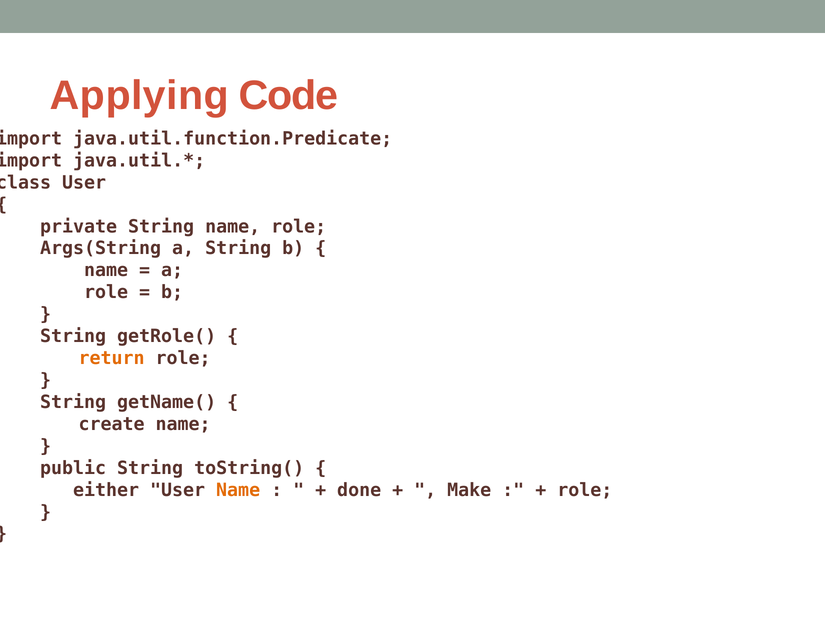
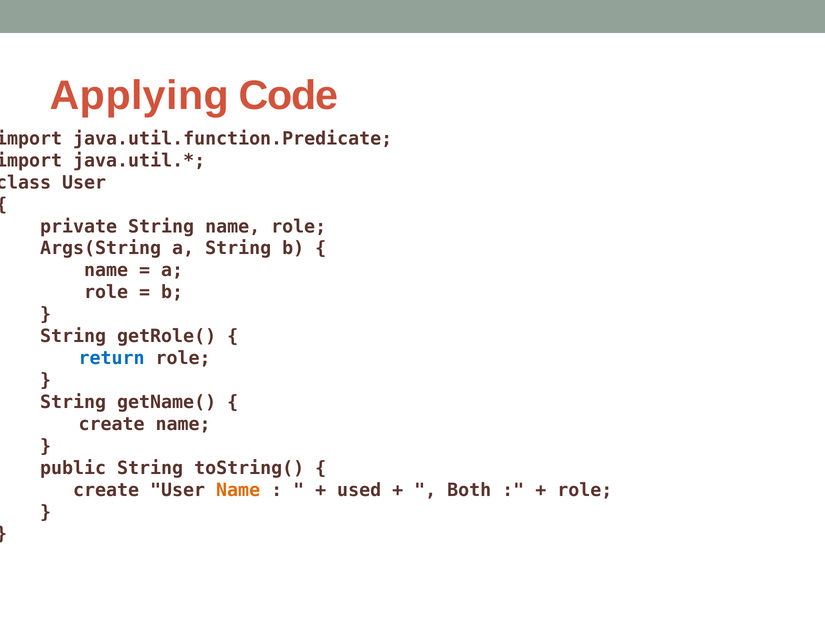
return colour: orange -> blue
either at (106, 491): either -> create
done: done -> used
Make: Make -> Both
